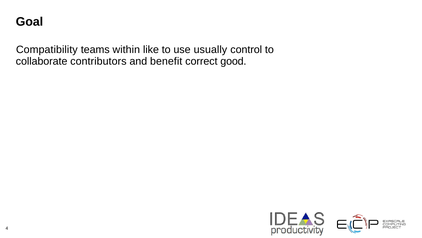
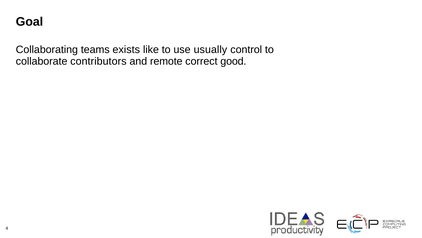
Compatibility: Compatibility -> Collaborating
within: within -> exists
benefit: benefit -> remote
